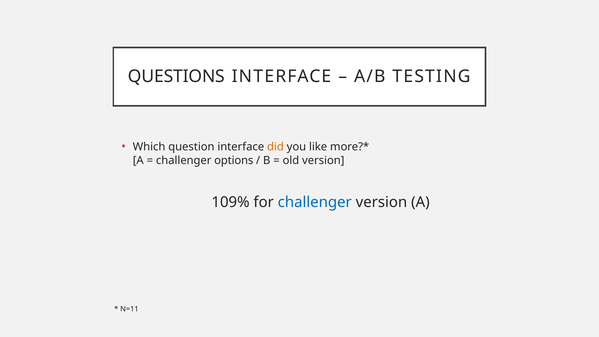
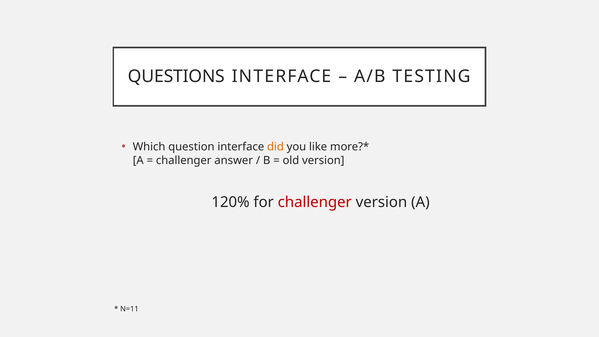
options: options -> answer
109%: 109% -> 120%
challenger at (315, 202) colour: blue -> red
